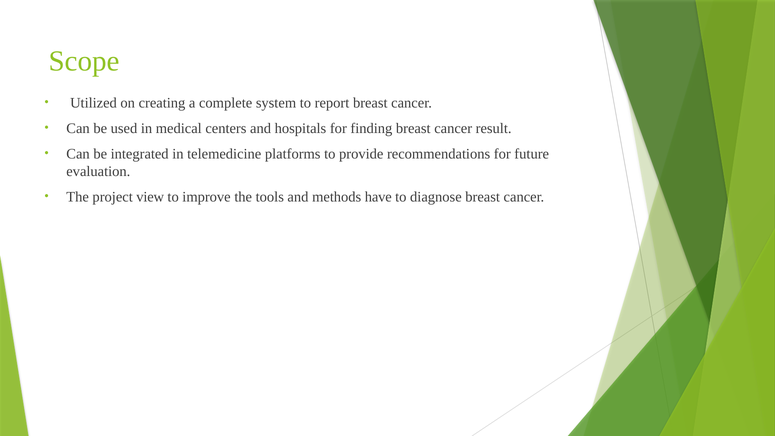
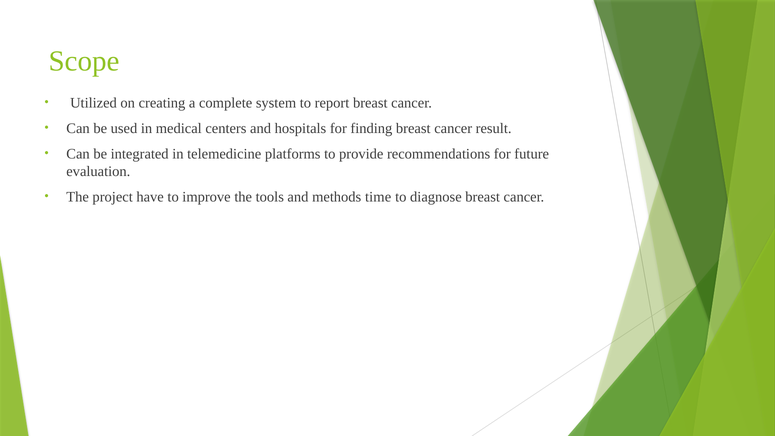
view: view -> have
have: have -> time
